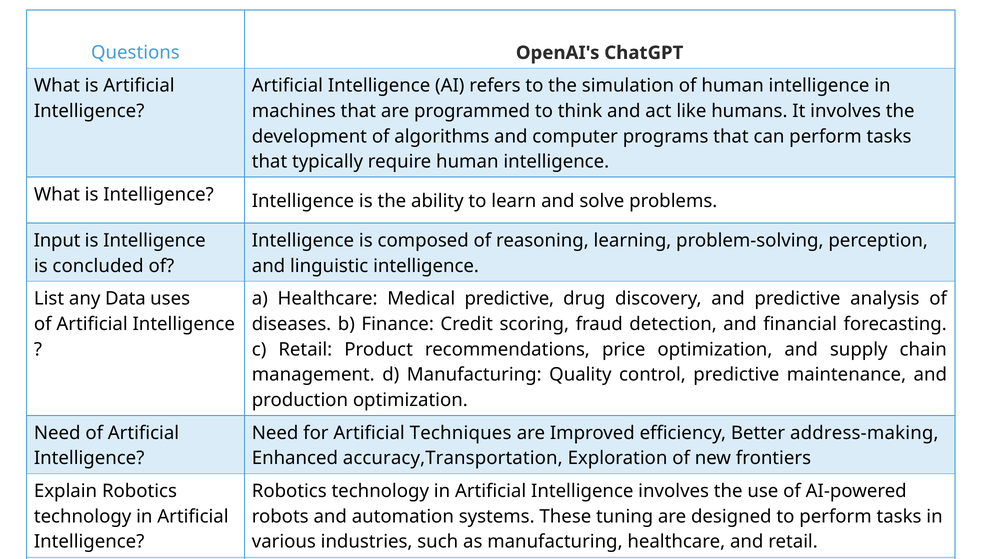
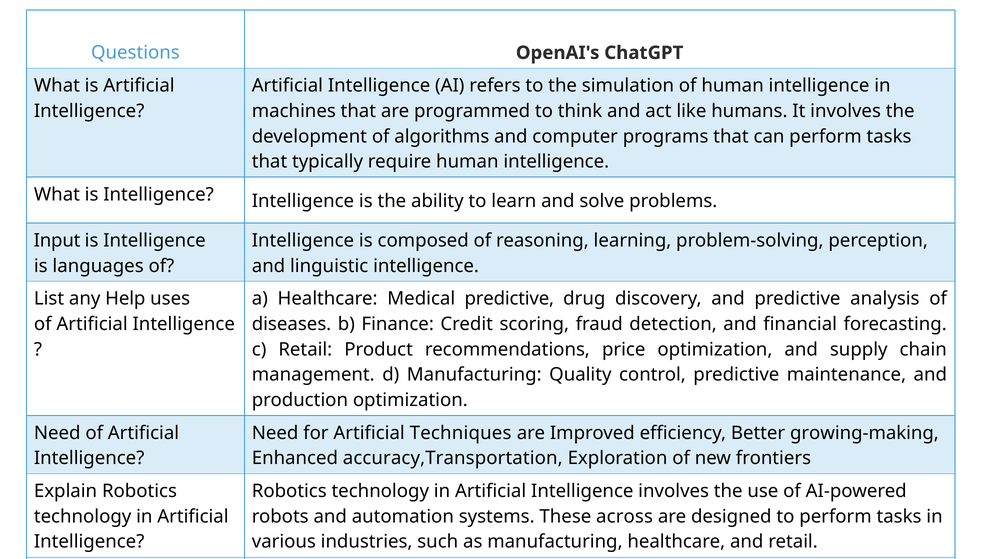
concluded: concluded -> languages
Data: Data -> Help
address-making: address-making -> growing-making
tuning: tuning -> across
